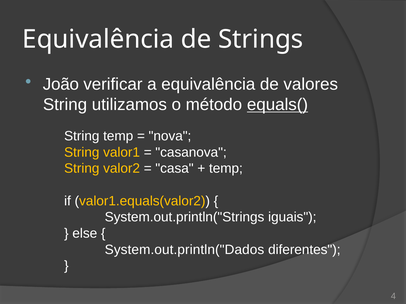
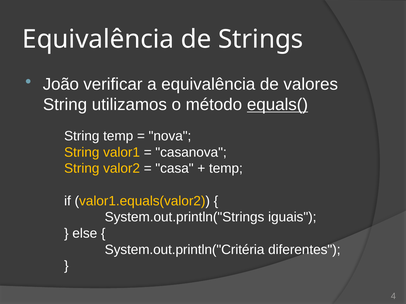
System.out.println("Dados: System.out.println("Dados -> System.out.println("Critéria
